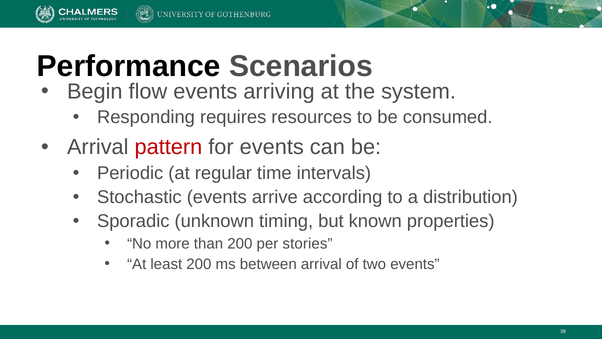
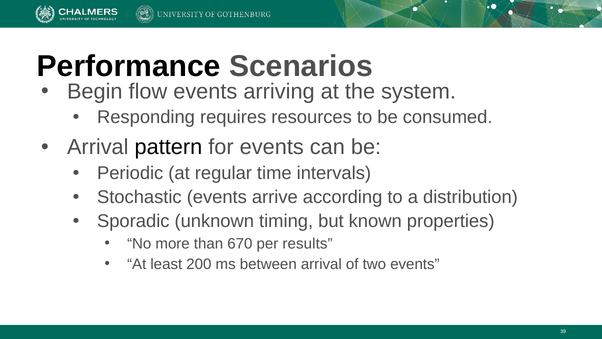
pattern colour: red -> black
than 200: 200 -> 670
stories: stories -> results
